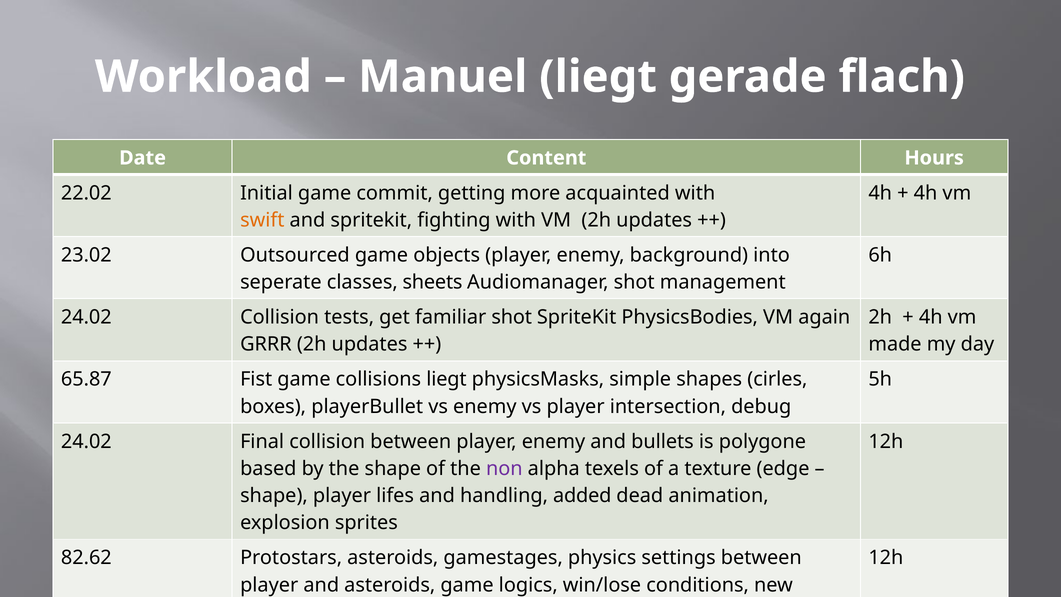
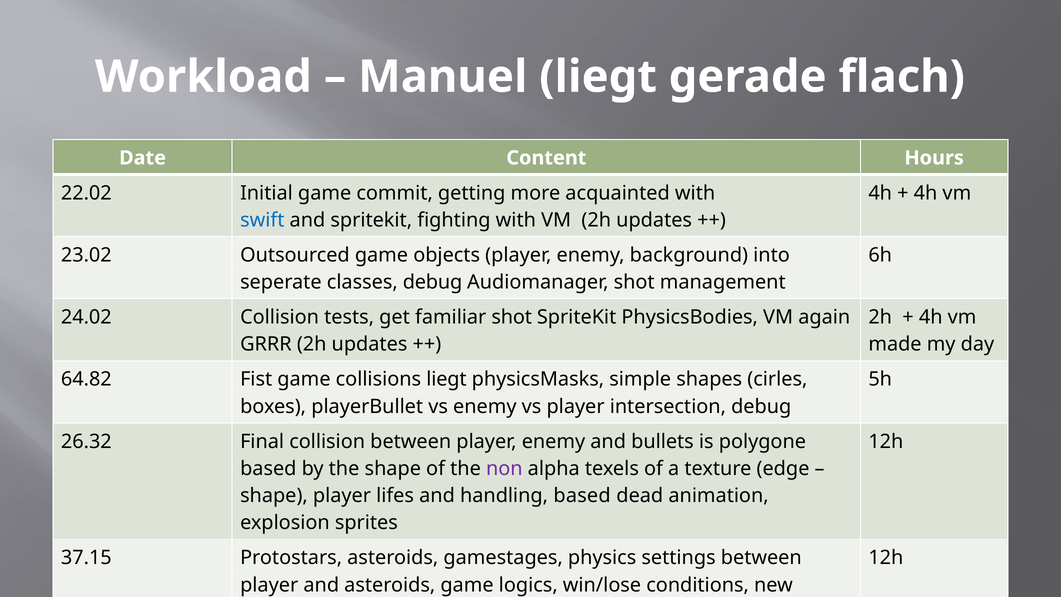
swift colour: orange -> blue
classes sheets: sheets -> debug
65.87: 65.87 -> 64.82
24.02 at (86, 441): 24.02 -> 26.32
handling added: added -> based
82.62: 82.62 -> 37.15
